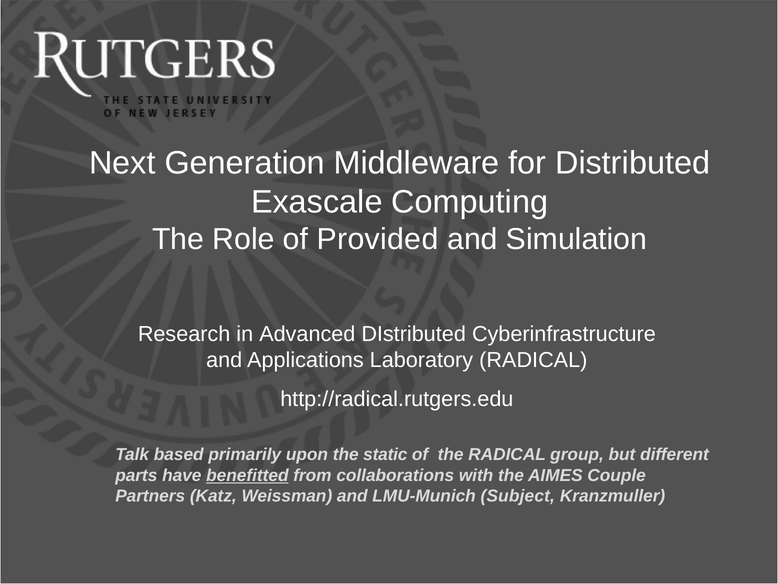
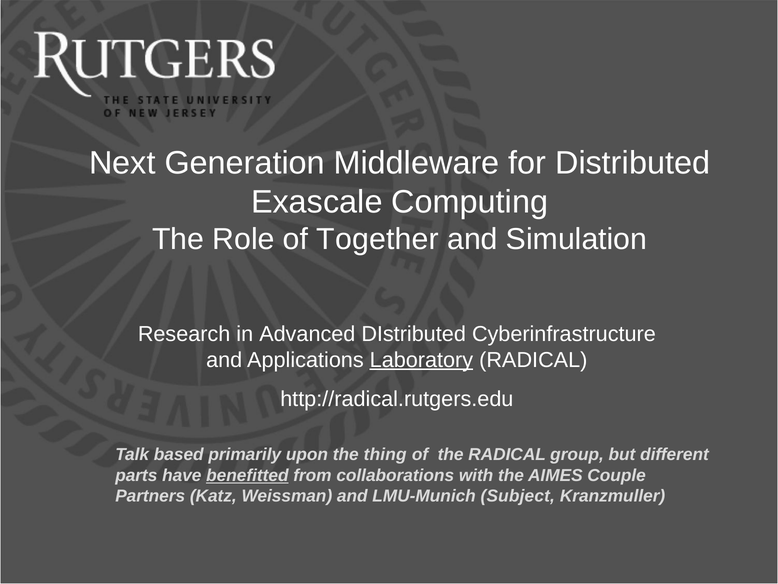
Provided: Provided -> Together
Laboratory underline: none -> present
static: static -> thing
